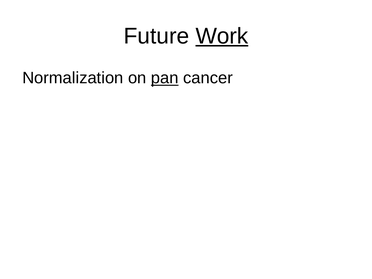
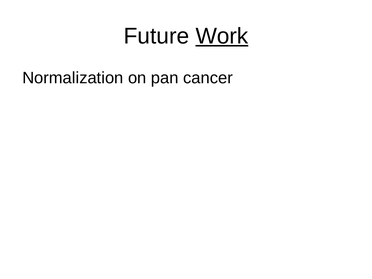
pan underline: present -> none
